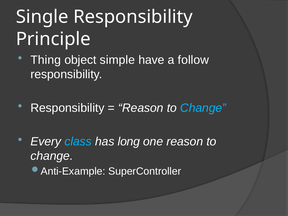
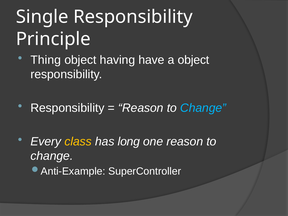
simple: simple -> having
a follow: follow -> object
class colour: light blue -> yellow
